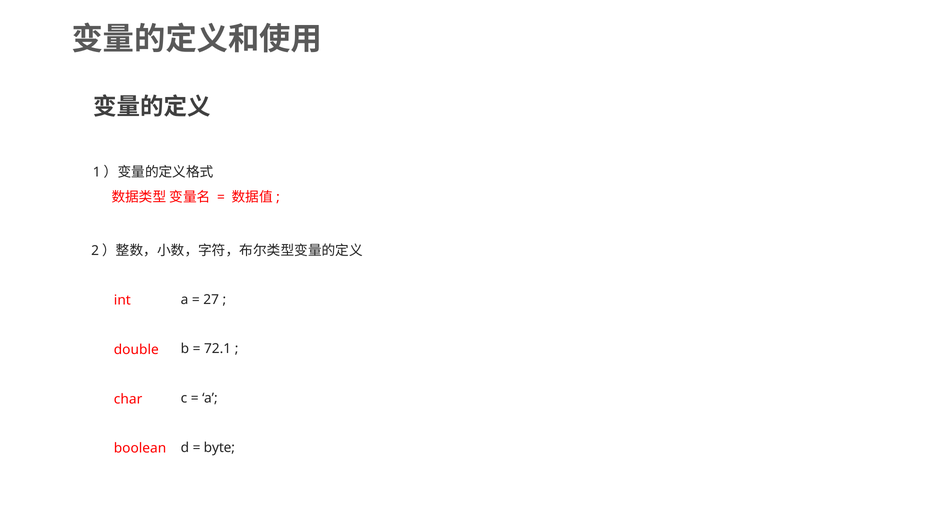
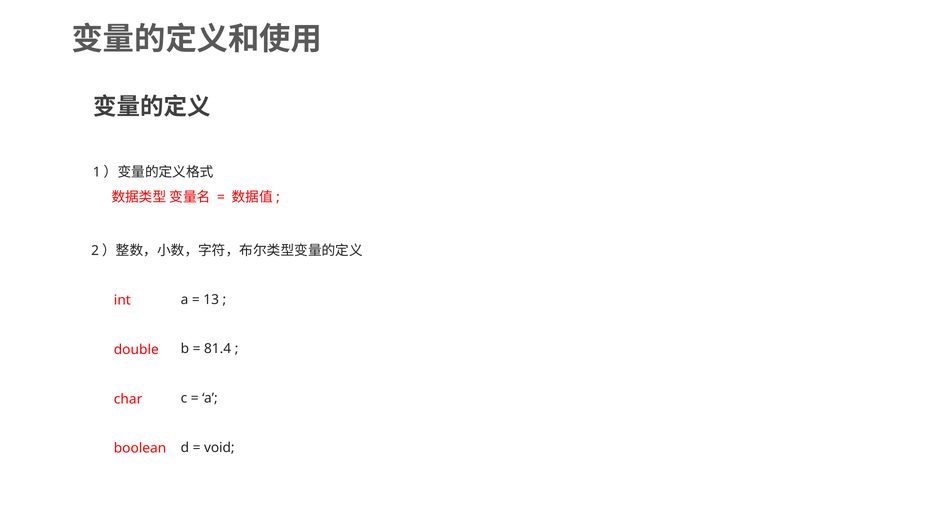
27: 27 -> 13
72.1: 72.1 -> 81.4
byte: byte -> void
